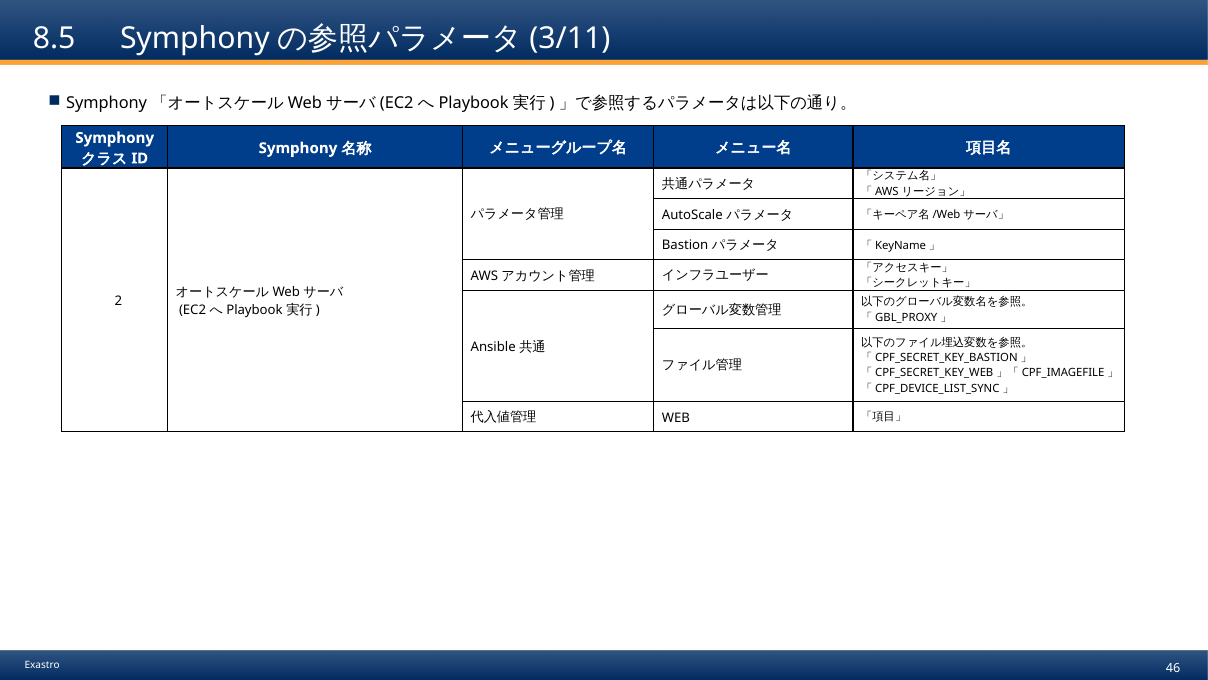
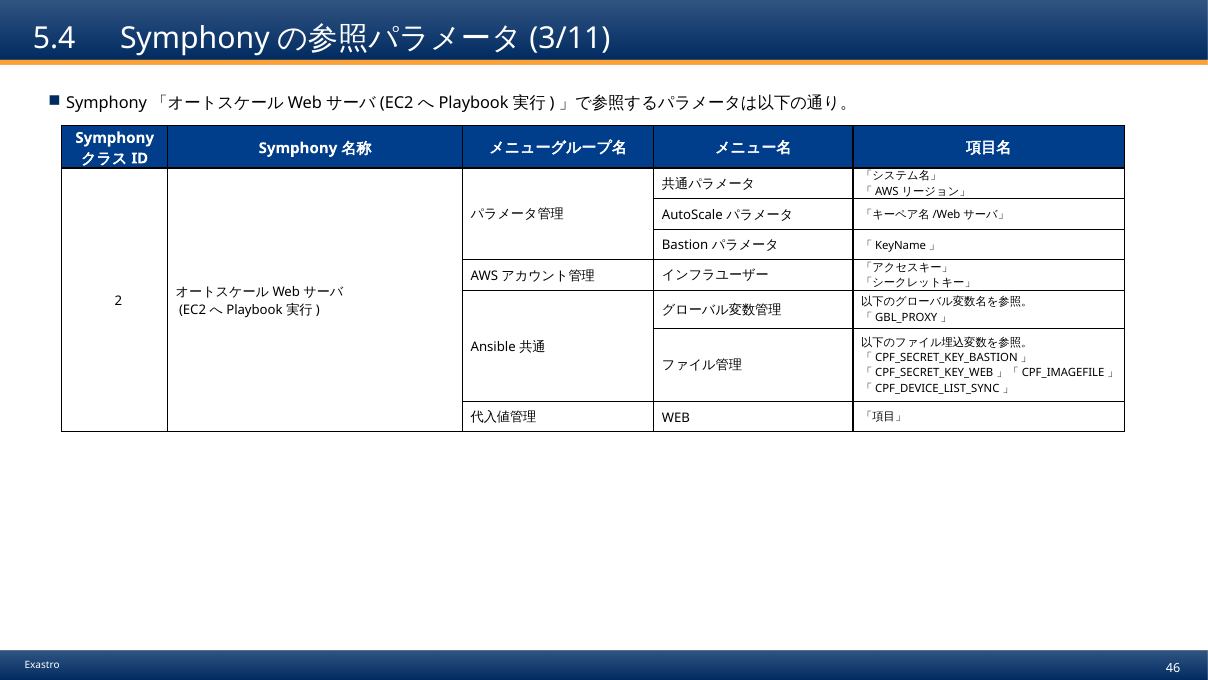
8.5: 8.5 -> 5.4
